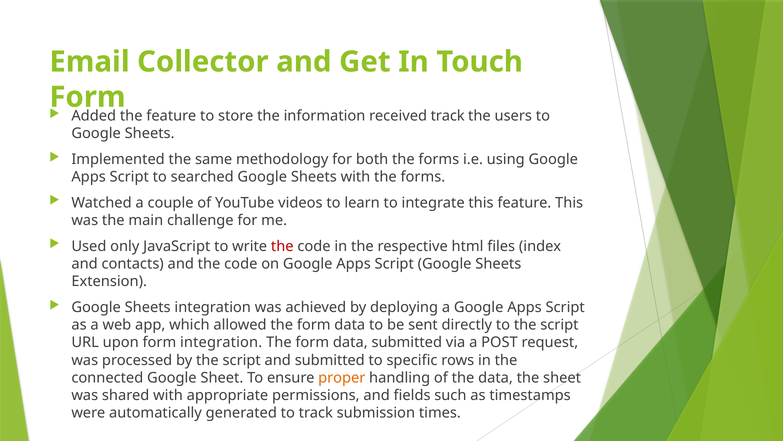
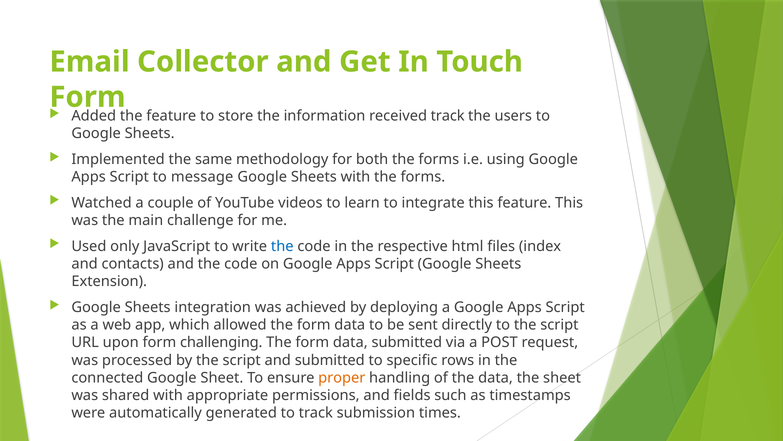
searched: searched -> message
the at (282, 246) colour: red -> blue
form integration: integration -> challenging
